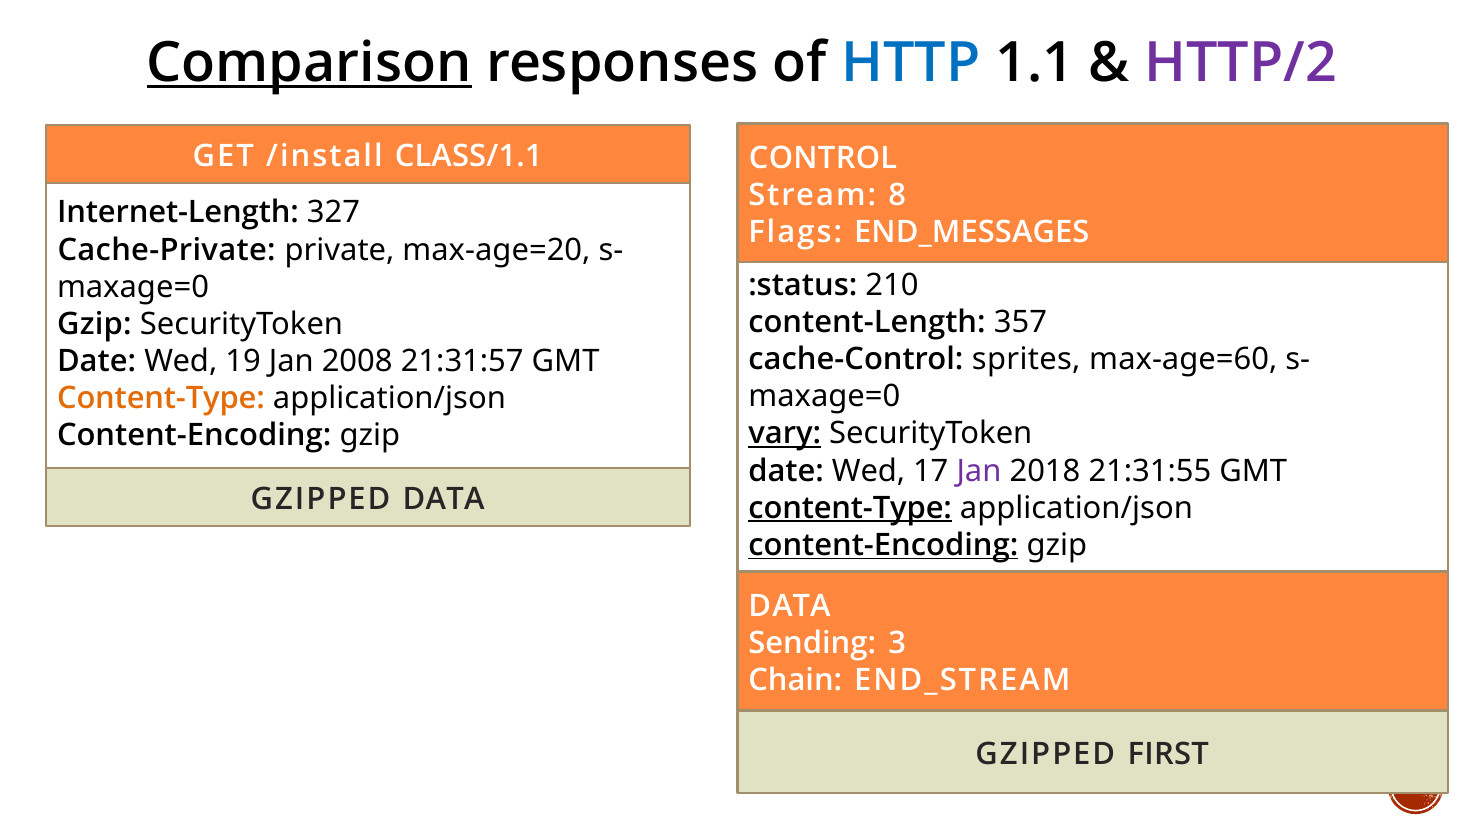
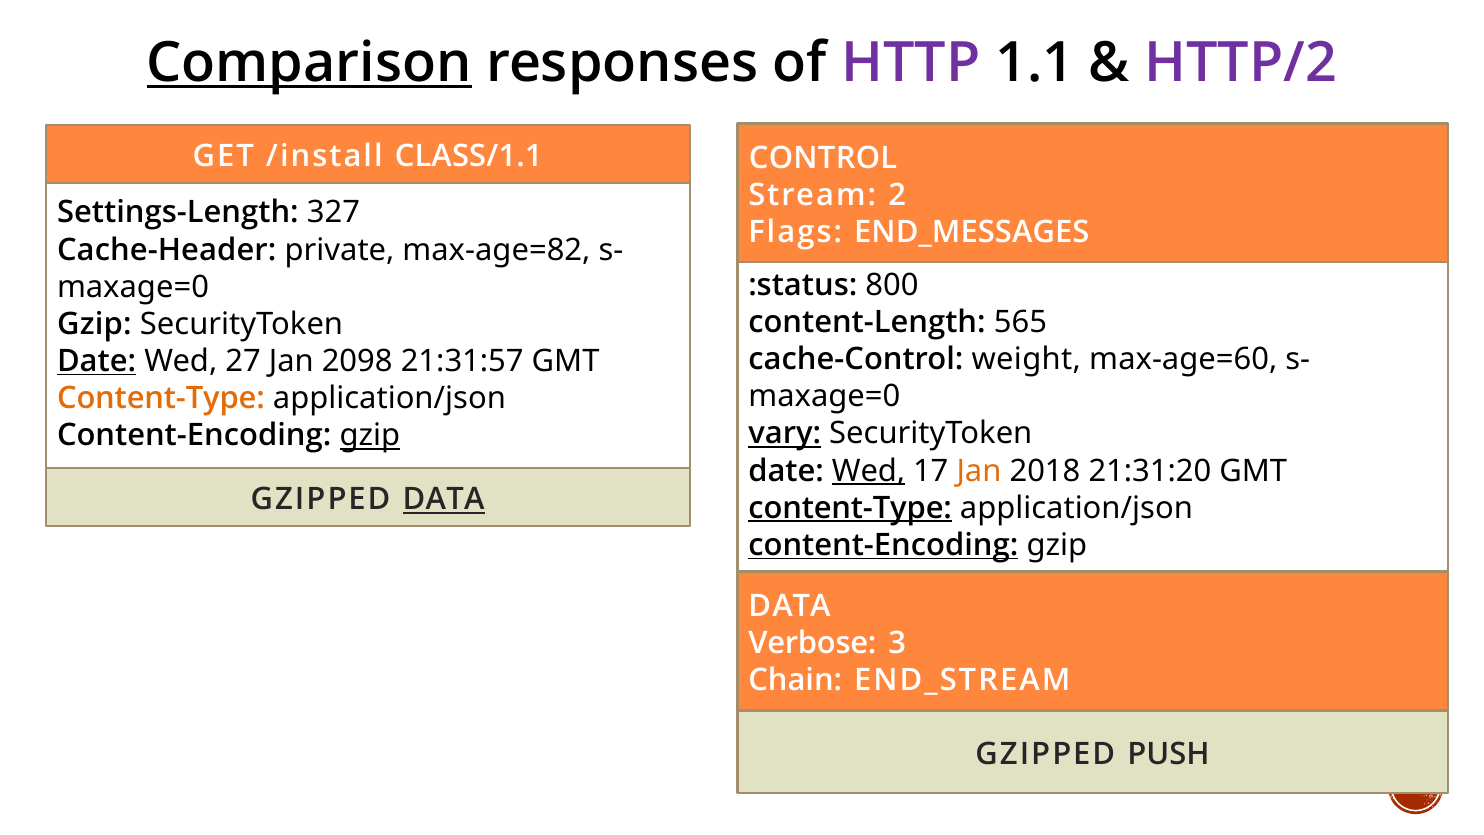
HTTP colour: blue -> purple
8: 8 -> 2
Internet-Length: Internet-Length -> Settings-Length
Cache-Private: Cache-Private -> Cache-Header
max-age=20: max-age=20 -> max-age=82
210: 210 -> 800
357: 357 -> 565
sprites: sprites -> weight
Date at (97, 361) underline: none -> present
19: 19 -> 27
2008: 2008 -> 2098
gzip at (370, 435) underline: none -> present
Wed at (869, 471) underline: none -> present
Jan at (979, 471) colour: purple -> orange
21:31:55: 21:31:55 -> 21:31:20
DATA at (444, 499) underline: none -> present
Sending: Sending -> Verbose
FIRST: FIRST -> PUSH
